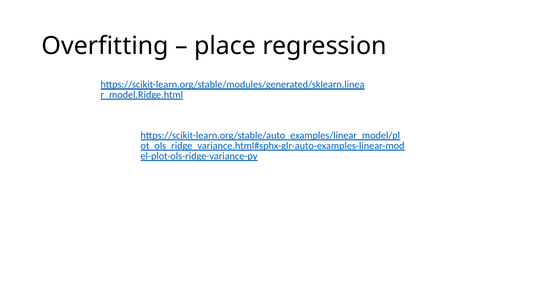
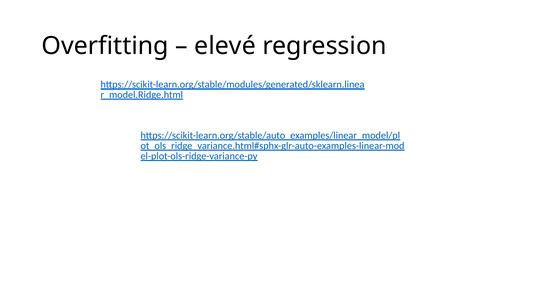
place: place -> elevé
